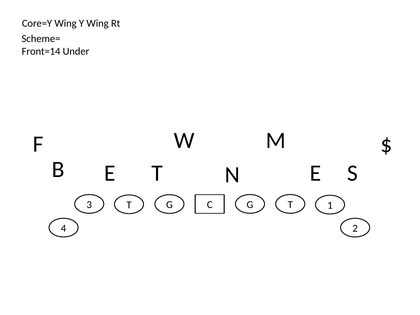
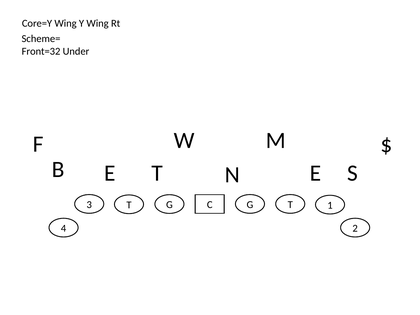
Front=14: Front=14 -> Front=32
